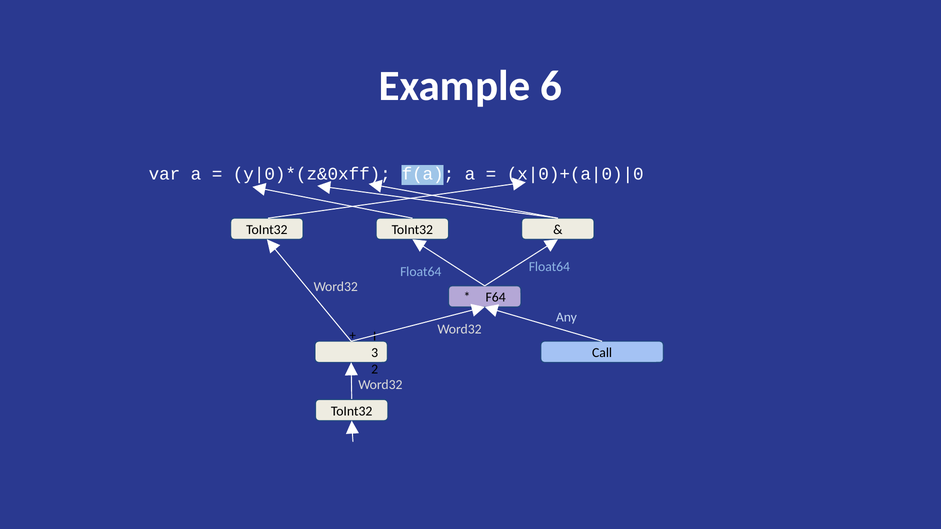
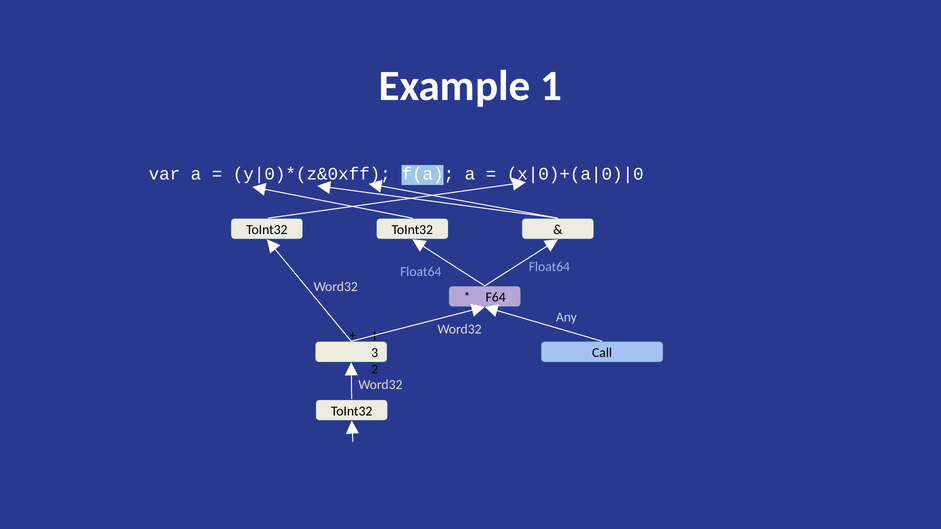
6: 6 -> 1
